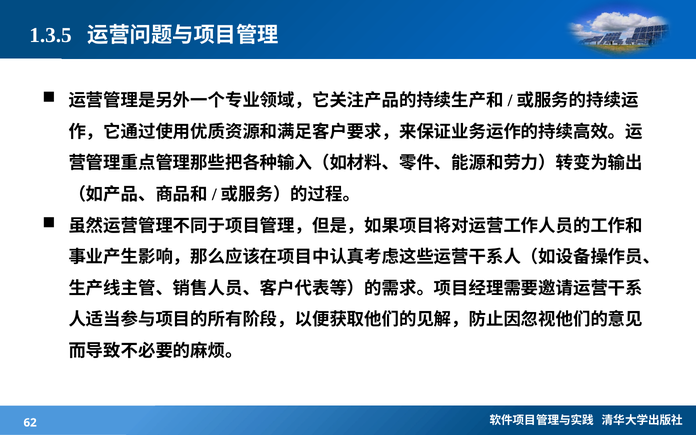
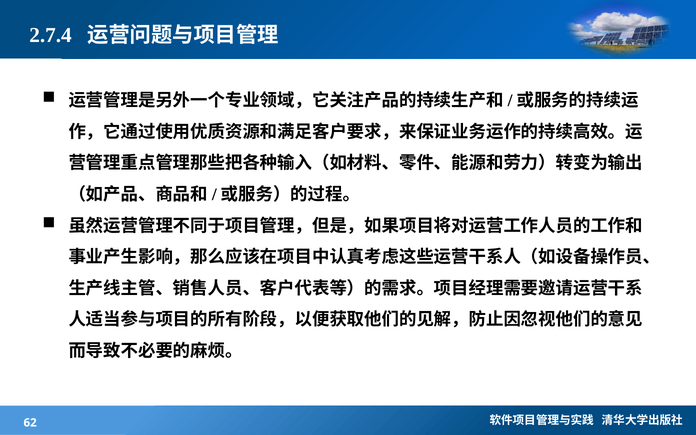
1.3.5: 1.3.5 -> 2.7.4
